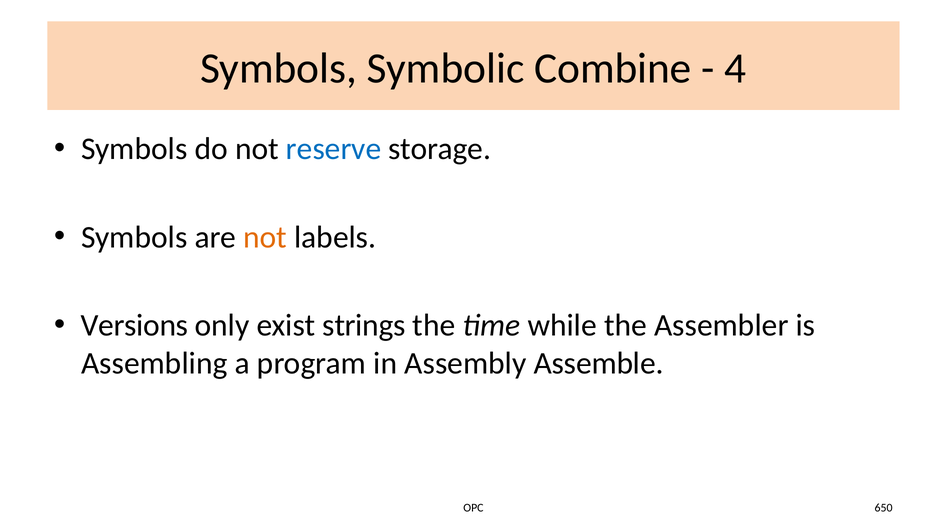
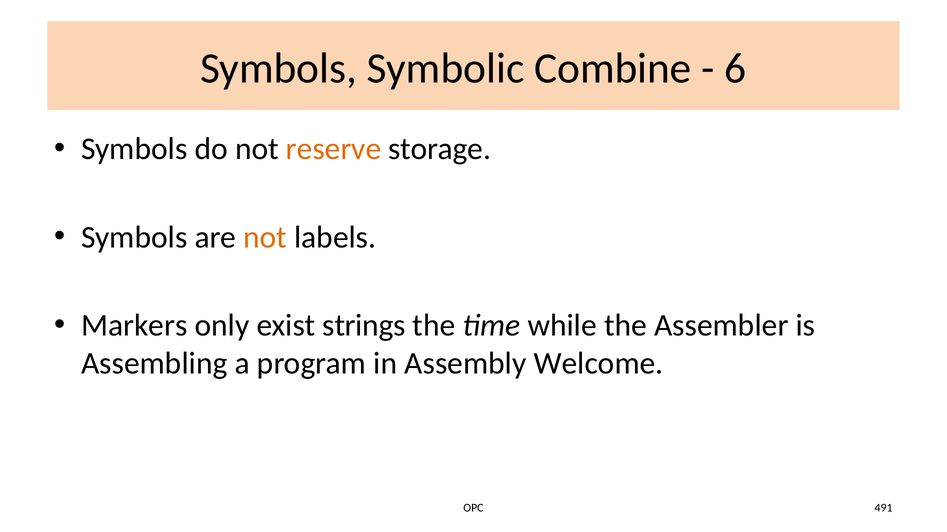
4: 4 -> 6
reserve colour: blue -> orange
Versions: Versions -> Markers
Assemble: Assemble -> Welcome
650: 650 -> 491
